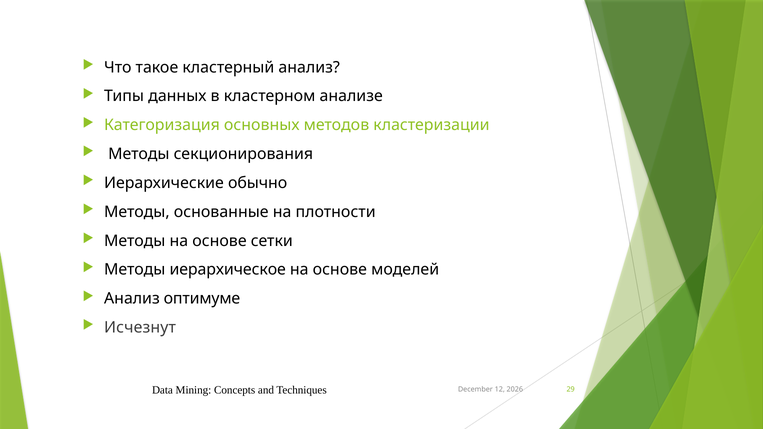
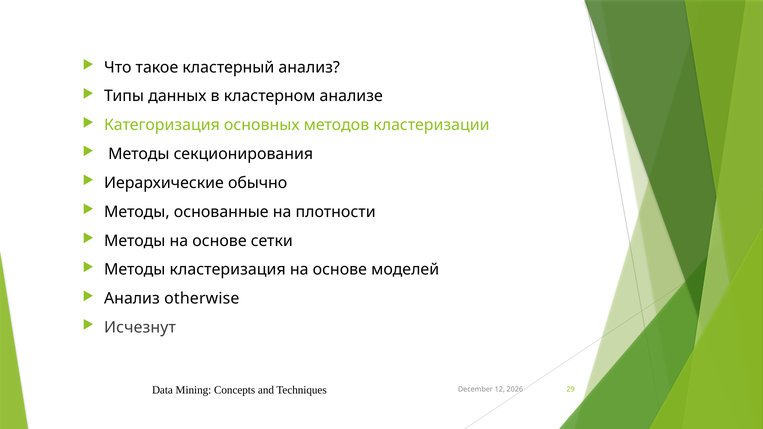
иерархическое: иерархическое -> кластеризация
оптимуме: оптимуме -> otherwise
